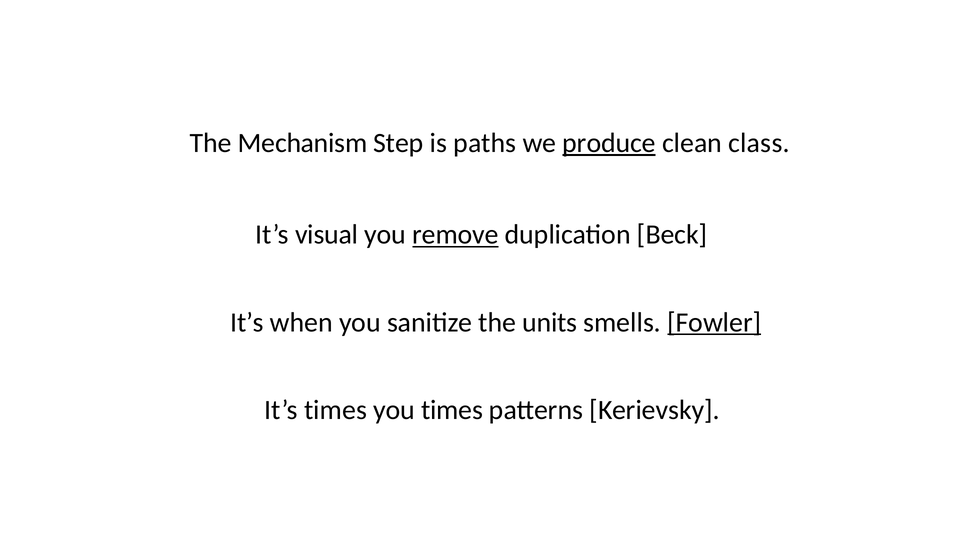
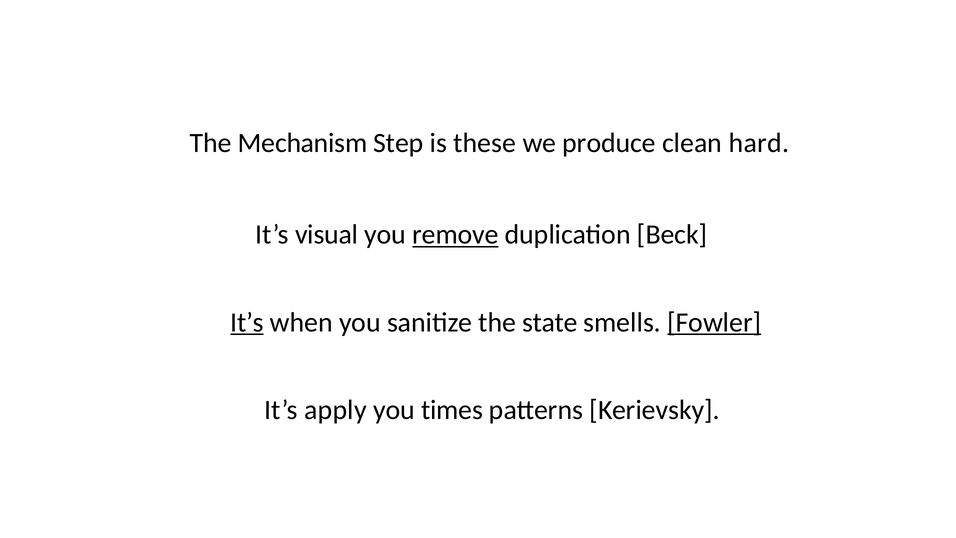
paths: paths -> these
produce underline: present -> none
class: class -> hard
It’s at (247, 322) underline: none -> present
units: units -> state
It’s times: times -> apply
